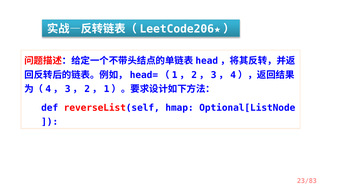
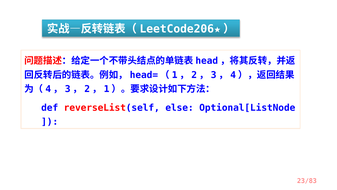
hmap: hmap -> else
